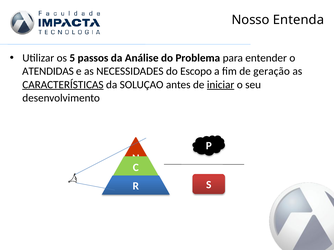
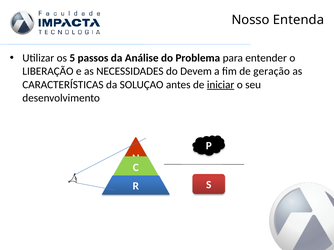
ATENDIDAS: ATENDIDAS -> LIBERAÇÃO
Escopo: Escopo -> Devem
CARACTERÍSTICAS underline: present -> none
